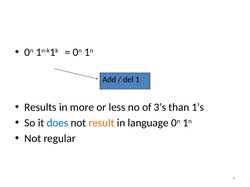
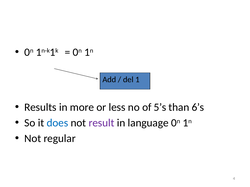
3’s: 3’s -> 5’s
1’s: 1’s -> 6’s
result colour: orange -> purple
